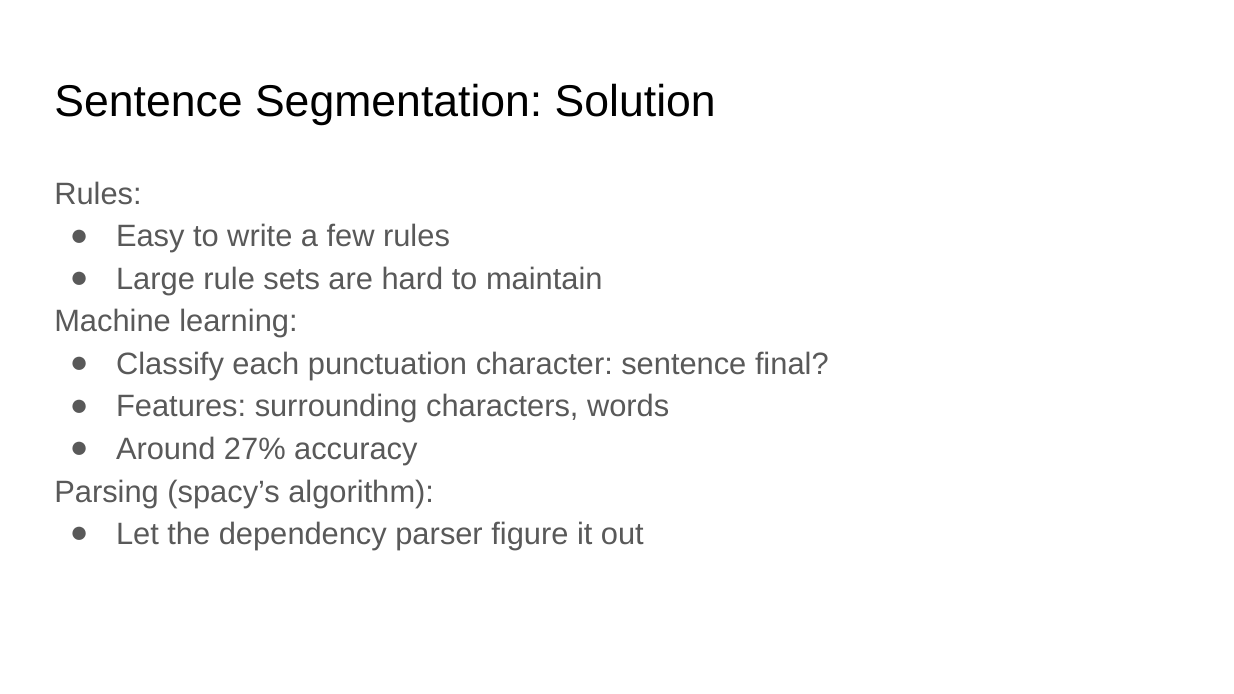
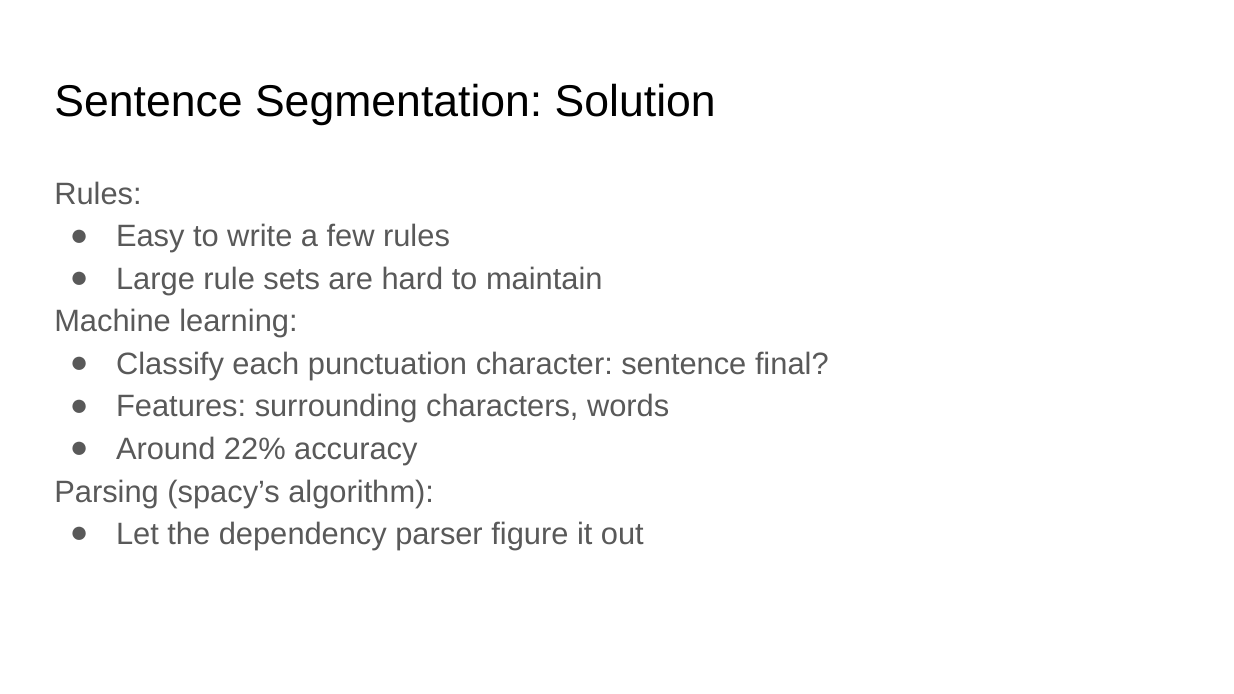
27%: 27% -> 22%
